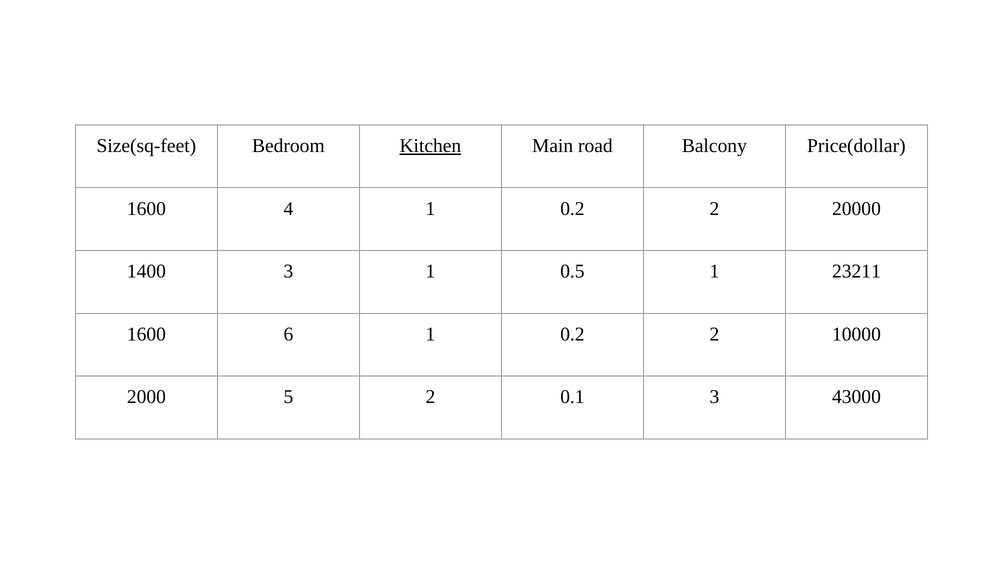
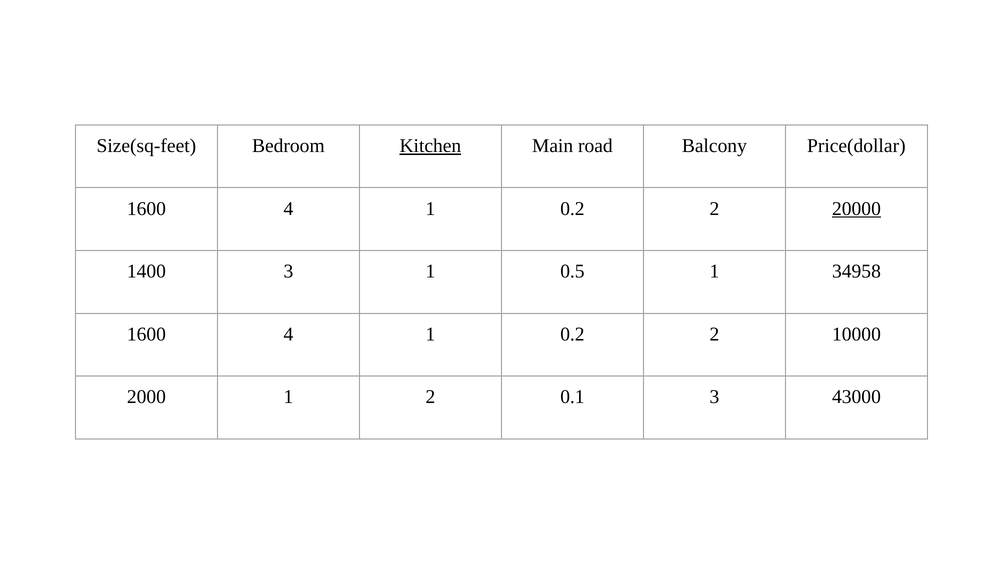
20000 underline: none -> present
23211: 23211 -> 34958
6 at (288, 334): 6 -> 4
2000 5: 5 -> 1
